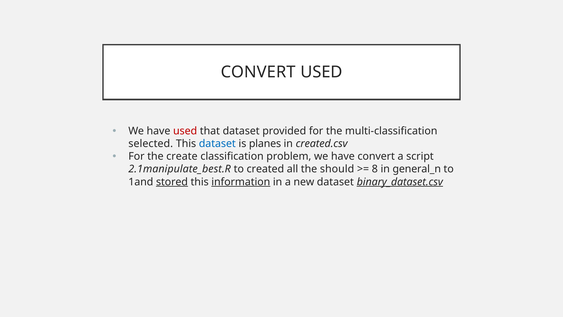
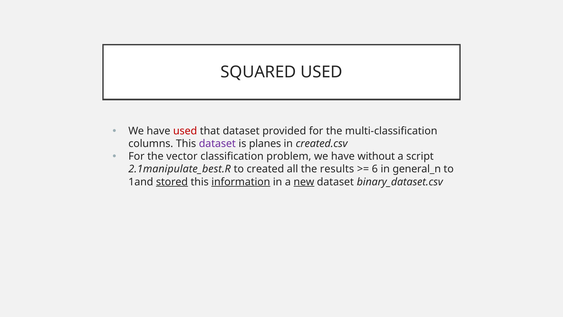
CONVERT at (258, 72): CONVERT -> SQUARED
selected: selected -> columns
dataset at (217, 144) colour: blue -> purple
create: create -> vector
have convert: convert -> without
should: should -> results
8: 8 -> 6
new underline: none -> present
binary_dataset.csv underline: present -> none
